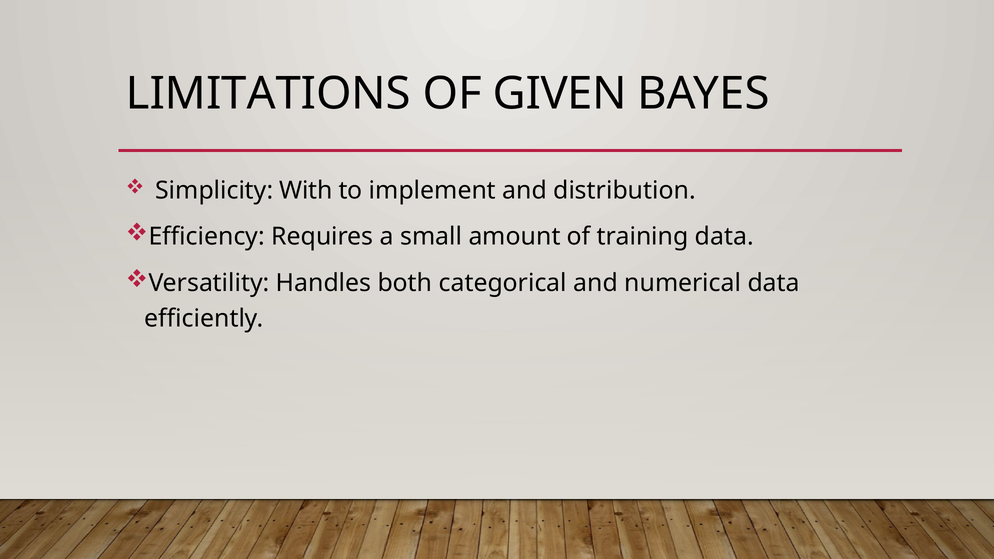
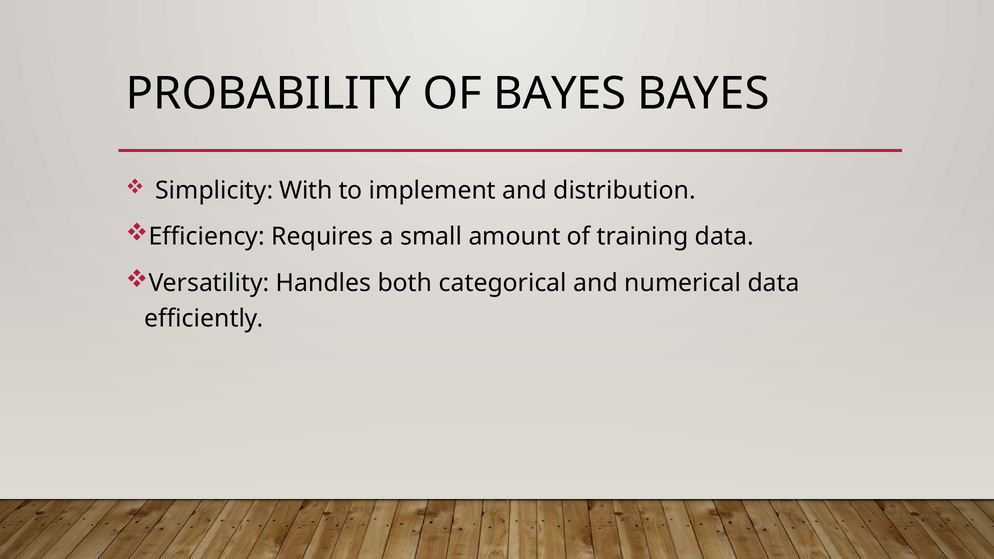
LIMITATIONS: LIMITATIONS -> PROBABILITY
OF GIVEN: GIVEN -> BAYES
